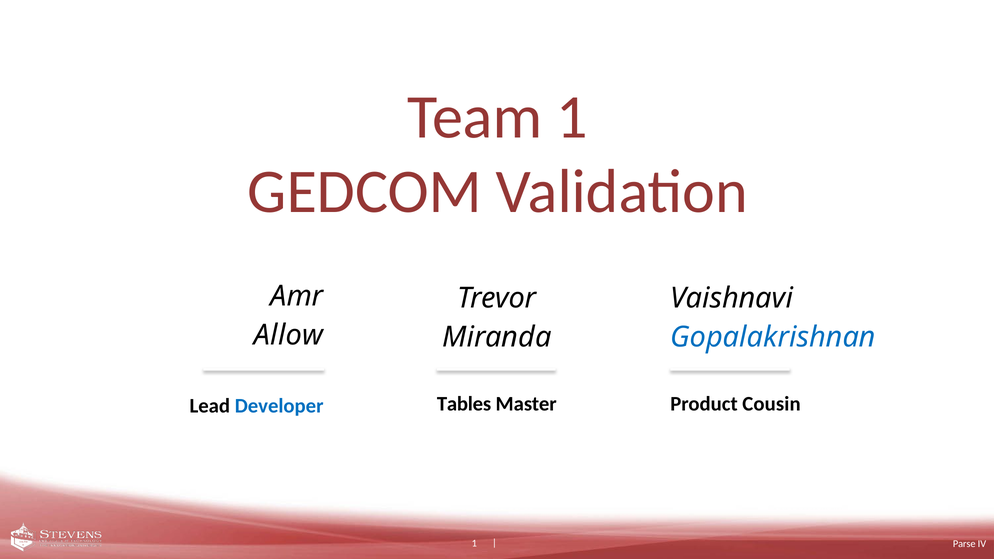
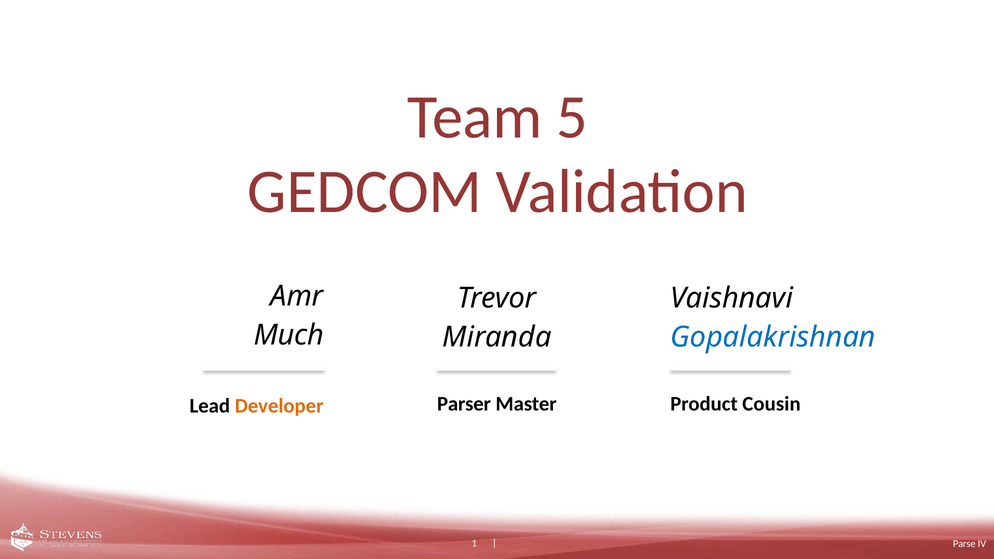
Team 1: 1 -> 5
Allow: Allow -> Much
Tables: Tables -> Parser
Developer colour: blue -> orange
